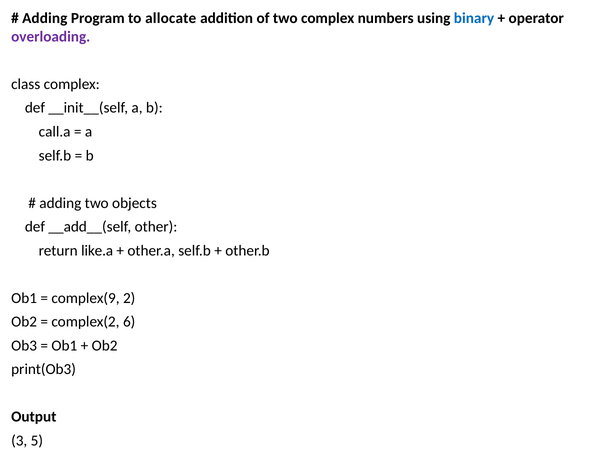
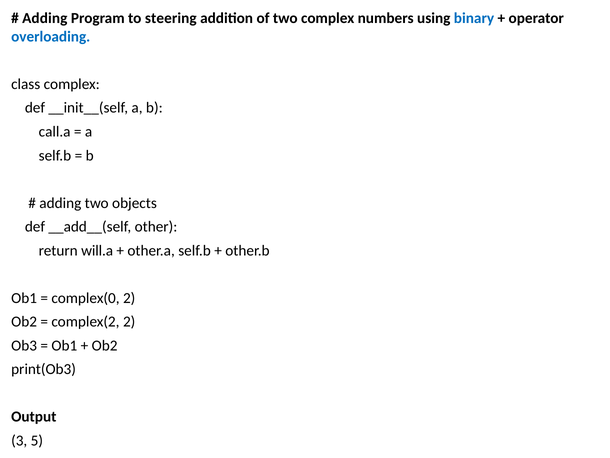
allocate: allocate -> steering
overloading colour: purple -> blue
like.a: like.a -> will.a
complex(9: complex(9 -> complex(0
complex(2 6: 6 -> 2
